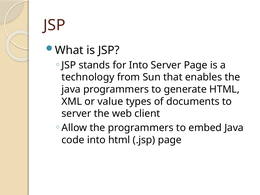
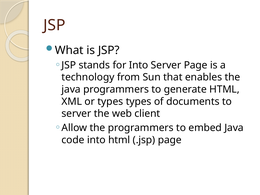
or value: value -> types
